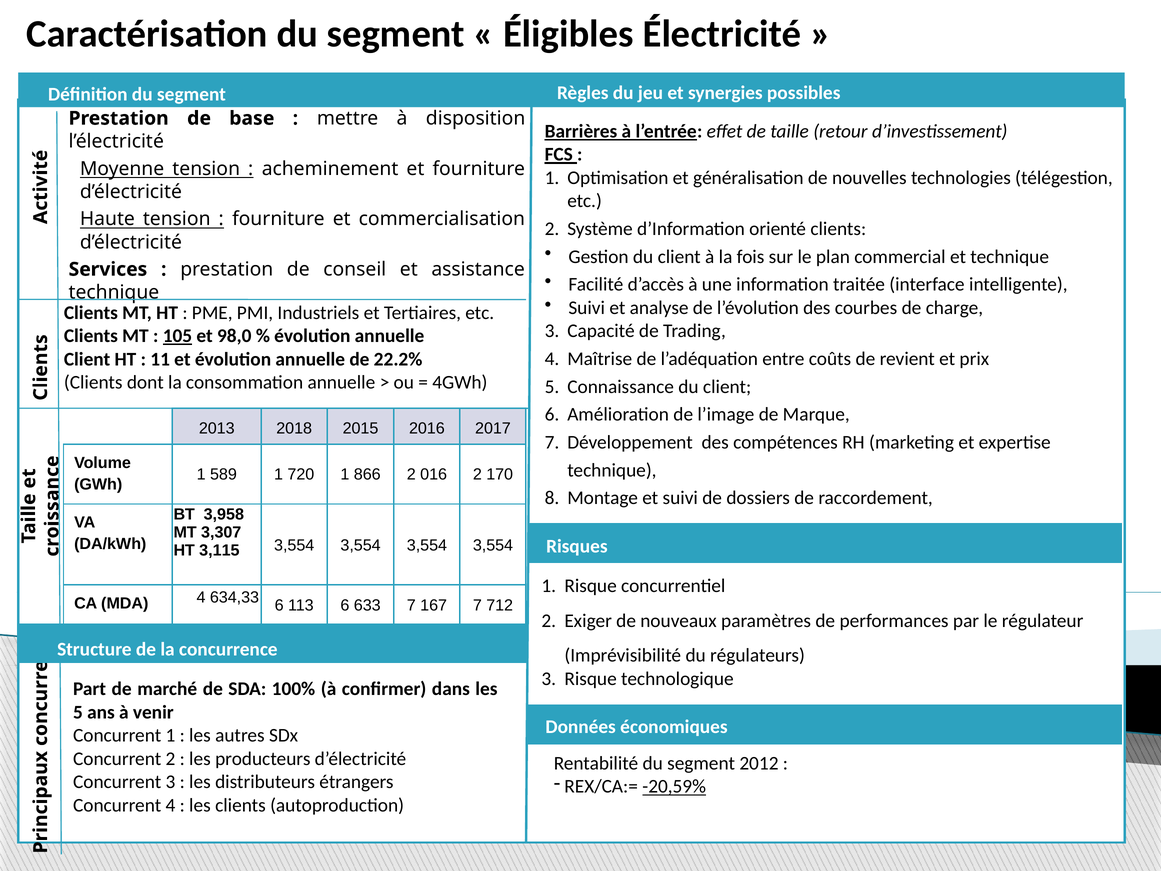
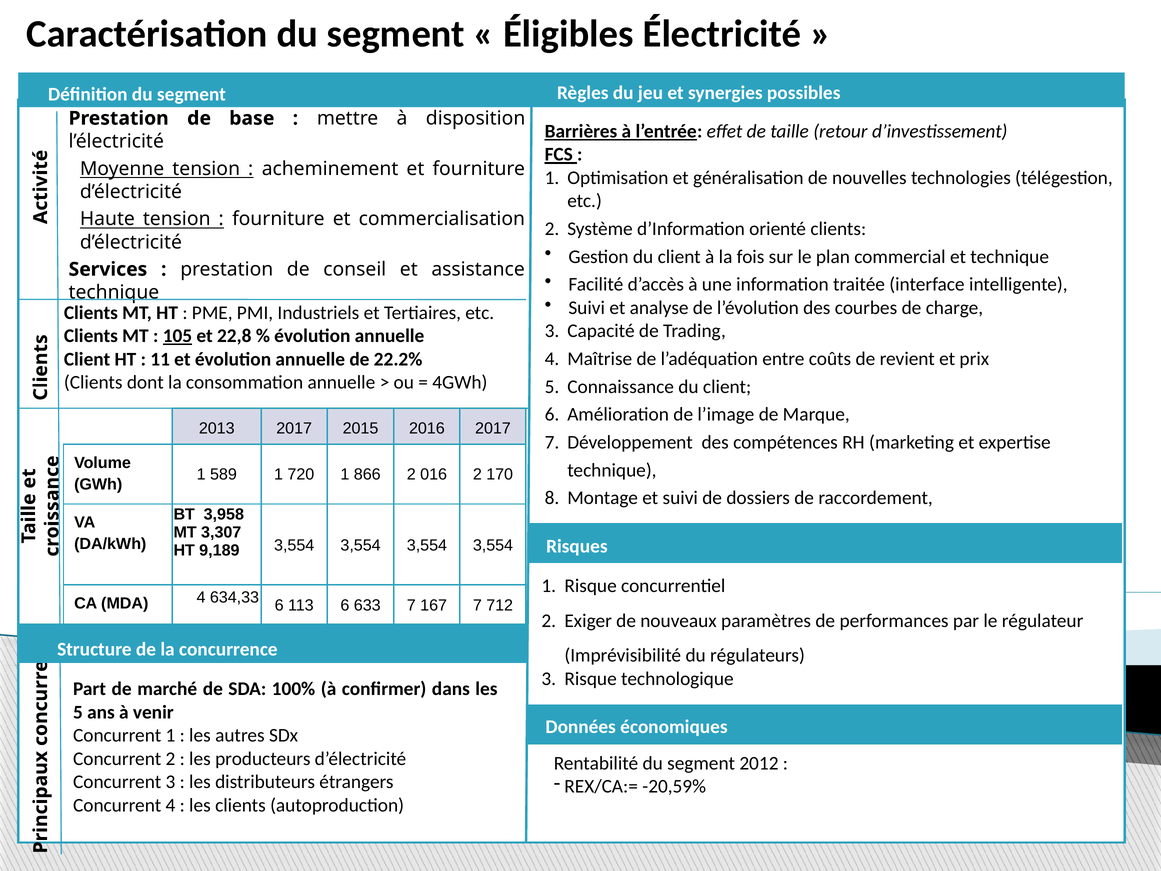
98,0: 98,0 -> 22,8
2013 2018: 2018 -> 2017
3,115: 3,115 -> 9,189
-20,59% underline: present -> none
